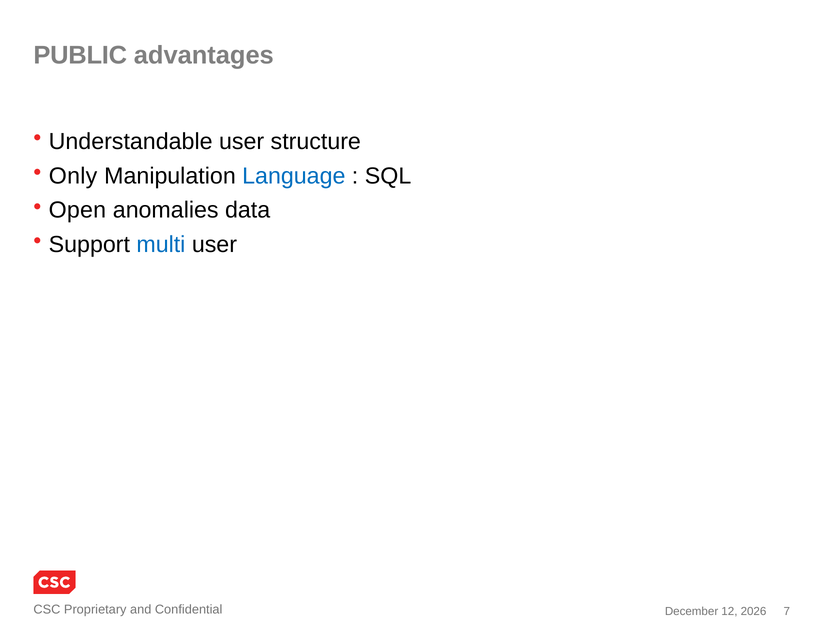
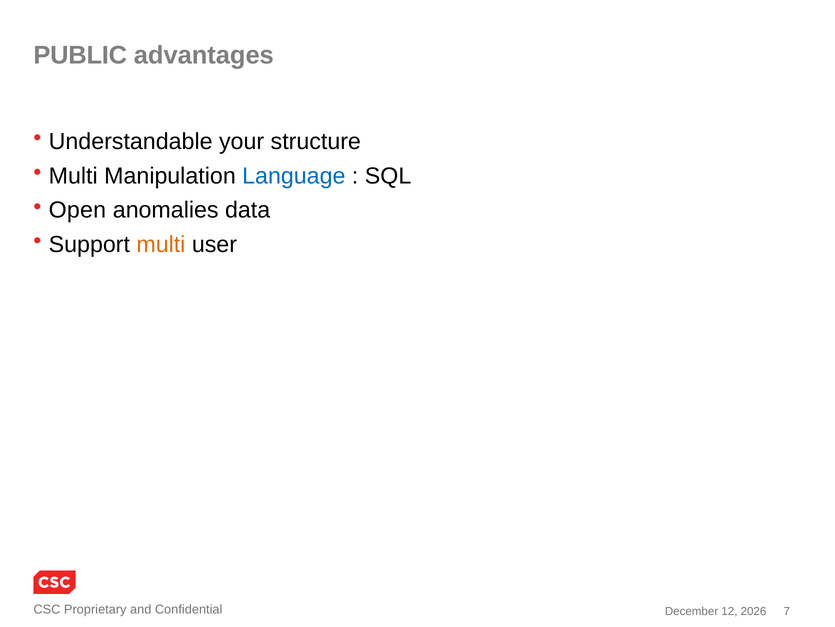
Understandable user: user -> your
Only at (73, 176): Only -> Multi
multi at (161, 244) colour: blue -> orange
